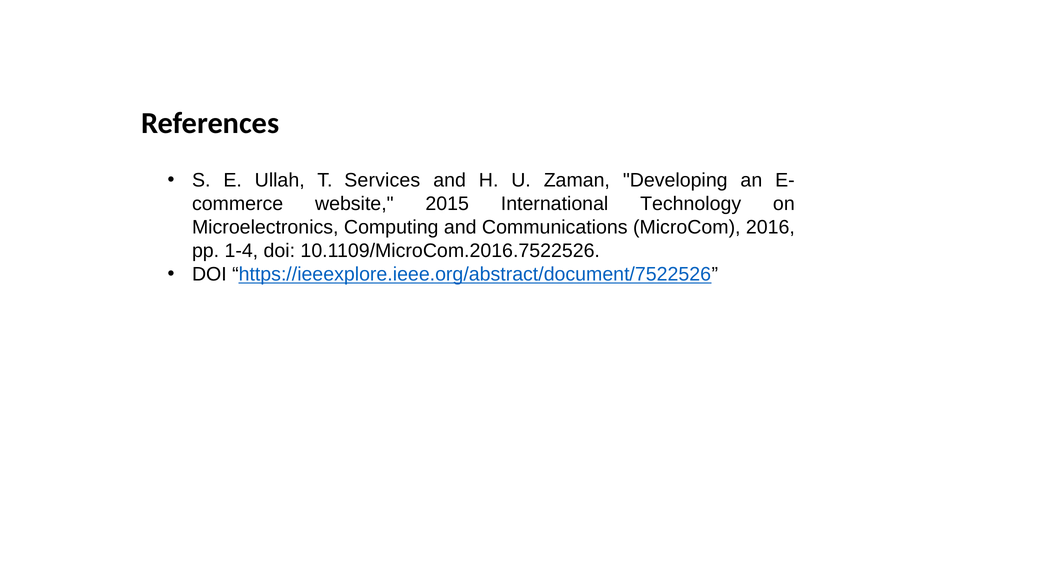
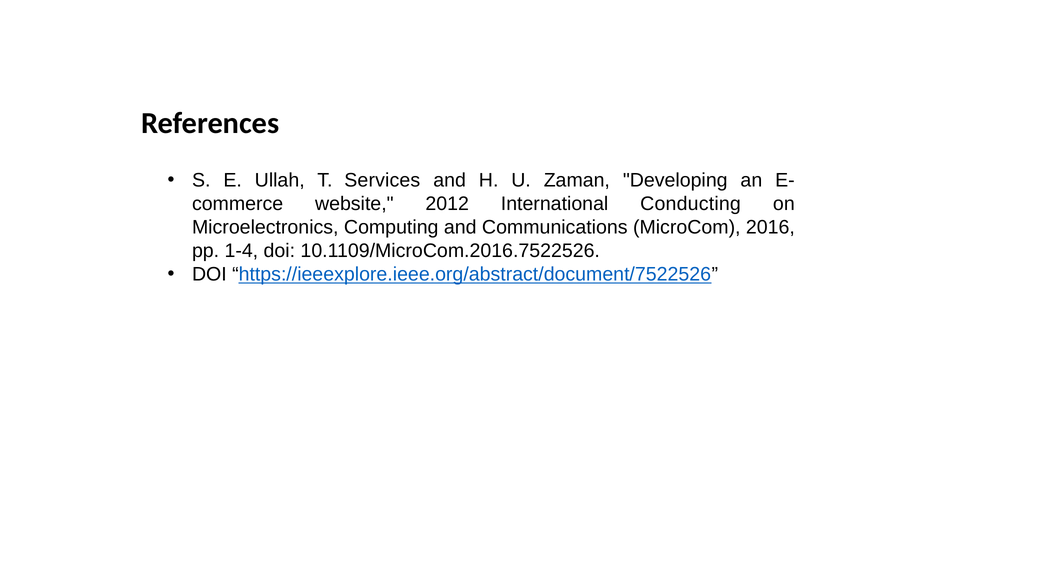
2015: 2015 -> 2012
Technology: Technology -> Conducting
